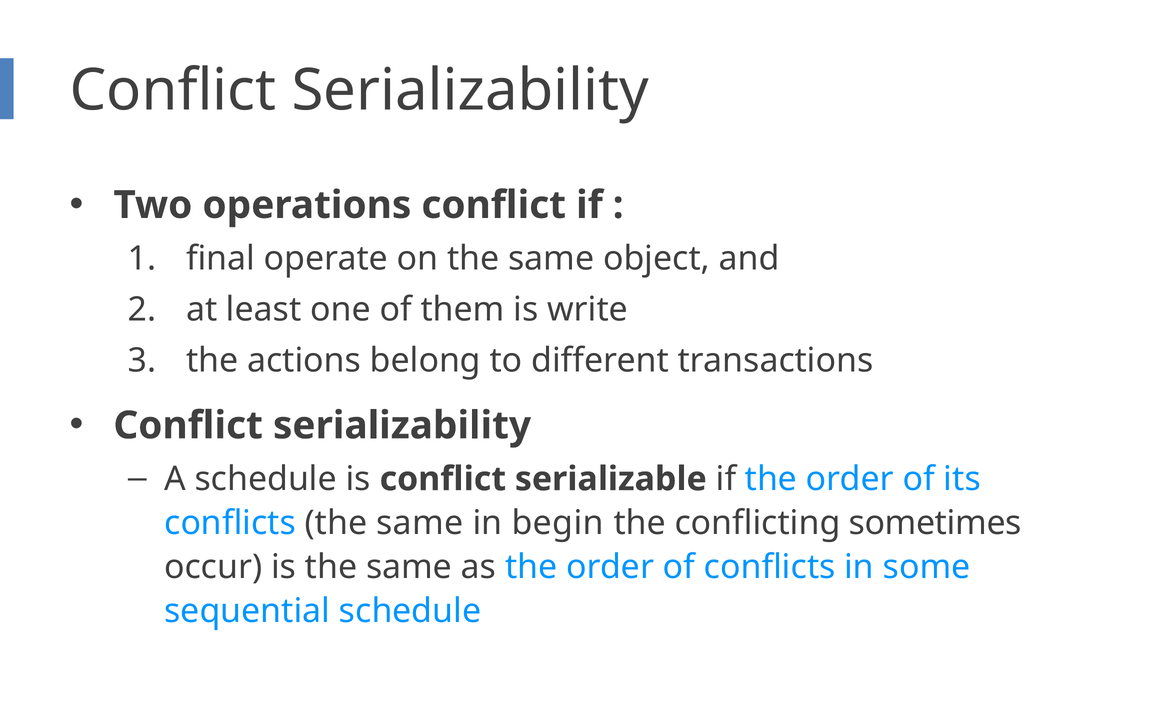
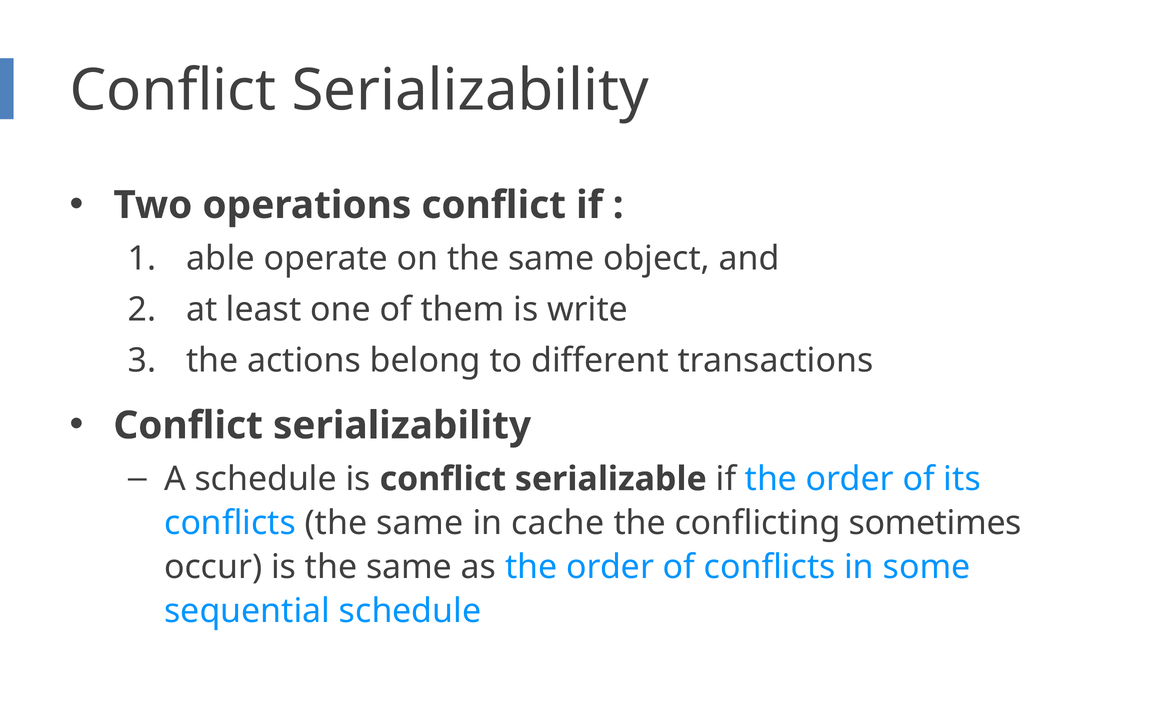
final: final -> able
begin: begin -> cache
